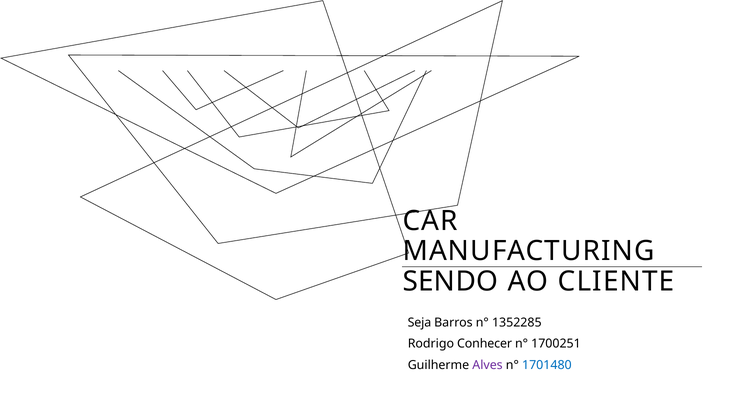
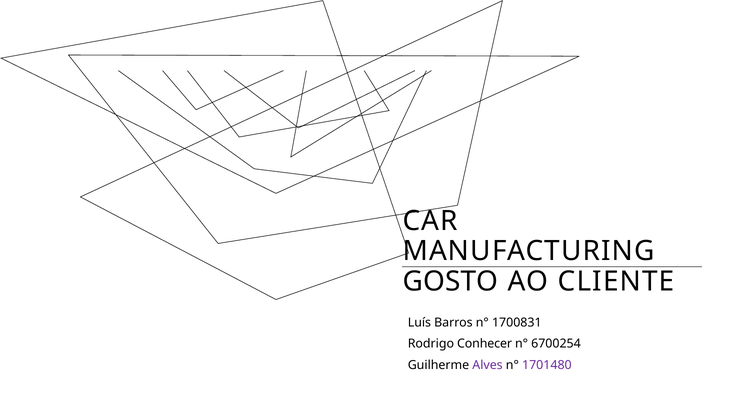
SENDO: SENDO -> GOSTO
Seja: Seja -> Luís
1352285: 1352285 -> 1700831
1700251: 1700251 -> 6700254
1701480 colour: blue -> purple
